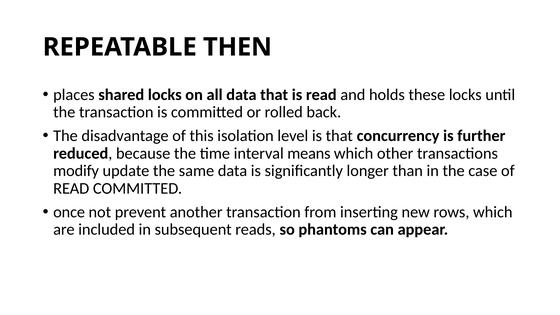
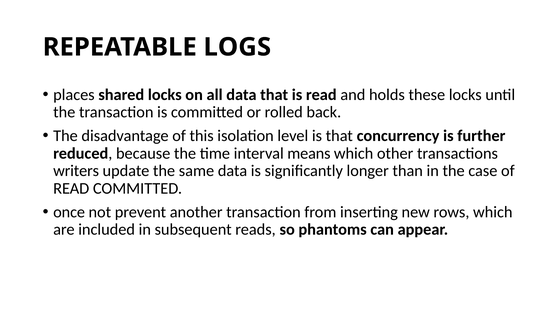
THEN: THEN -> LOGS
modify: modify -> writers
